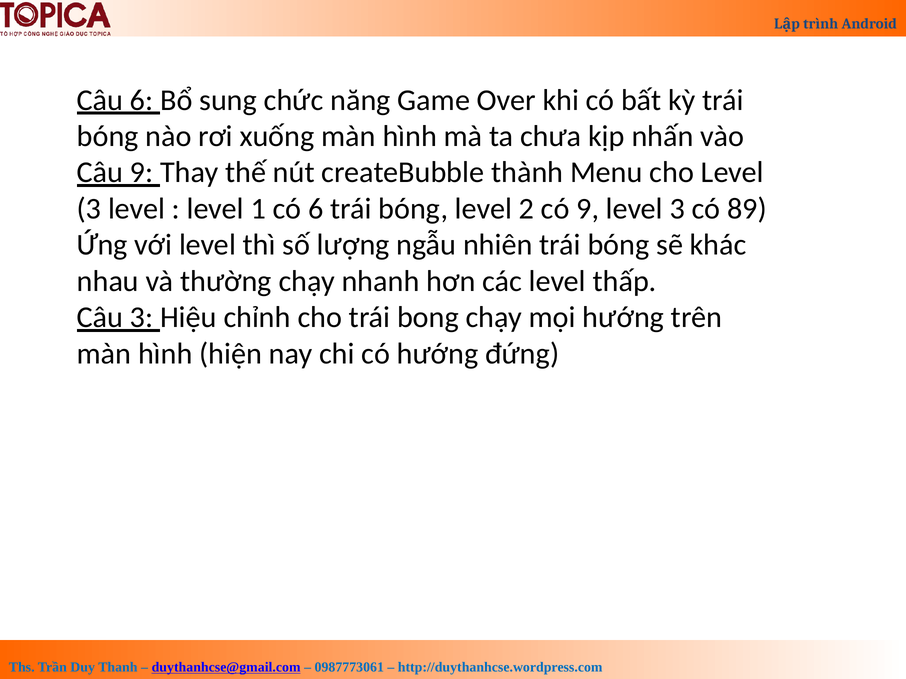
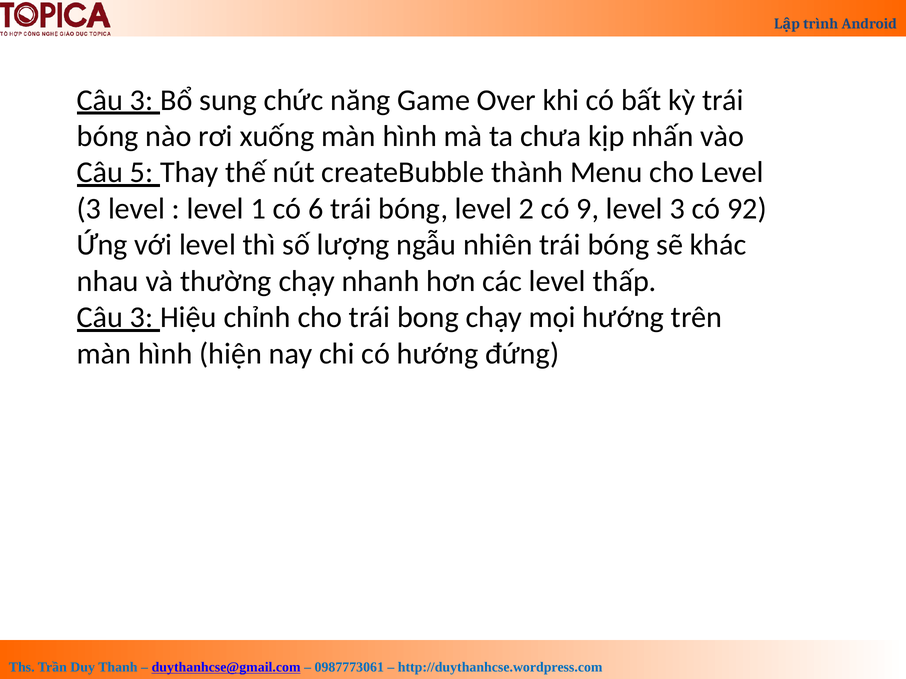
6 at (142, 100): 6 -> 3
Câu 9: 9 -> 5
89: 89 -> 92
